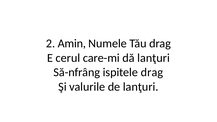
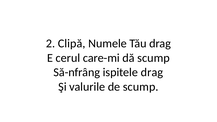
Amin: Amin -> Clipă
dă lanţuri: lanţuri -> scump
de lanţuri: lanţuri -> scump
